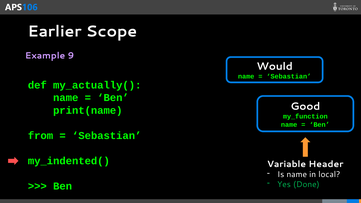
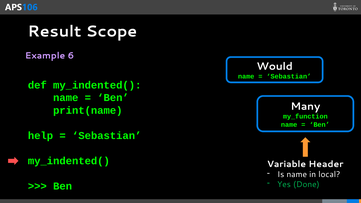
Earlier: Earlier -> Result
9: 9 -> 6
def my_actually(: my_actually( -> my_indented(
Good: Good -> Many
from: from -> help
